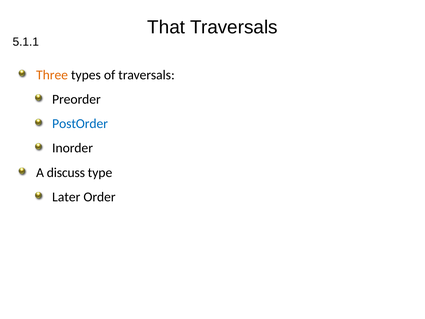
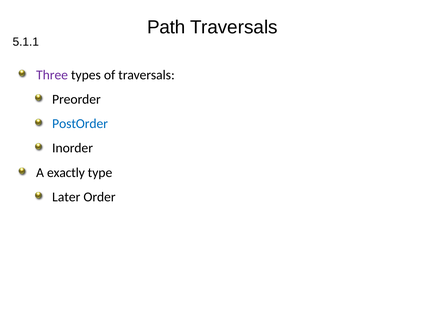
That: That -> Path
Three colour: orange -> purple
discuss: discuss -> exactly
